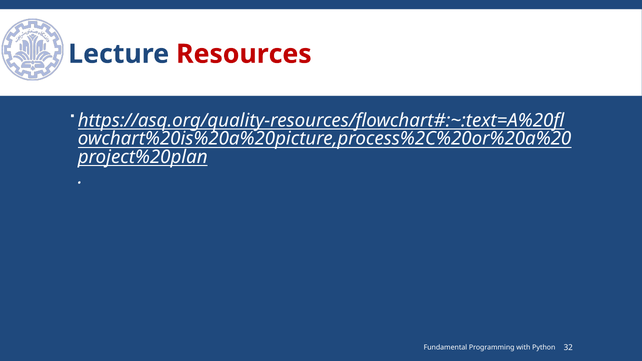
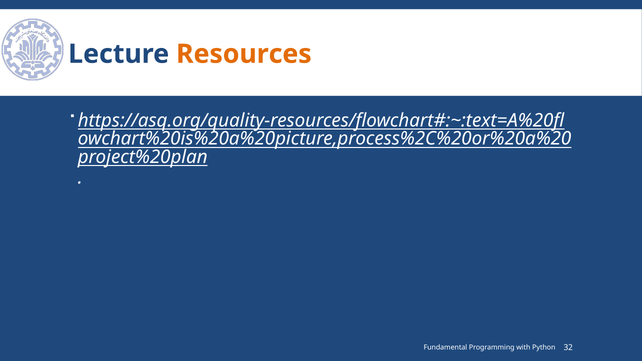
Resources colour: red -> orange
